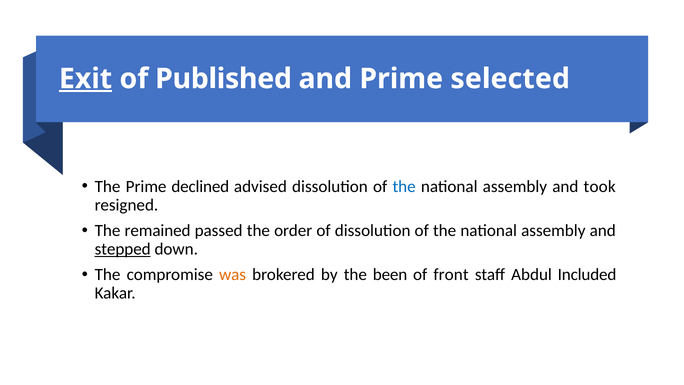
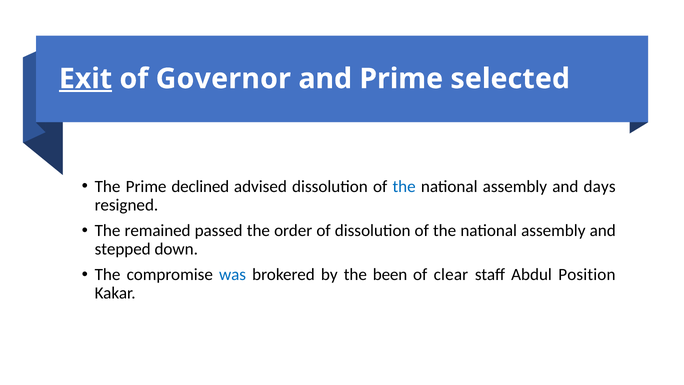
Published: Published -> Governor
took: took -> days
stepped underline: present -> none
was colour: orange -> blue
front: front -> clear
Included: Included -> Position
